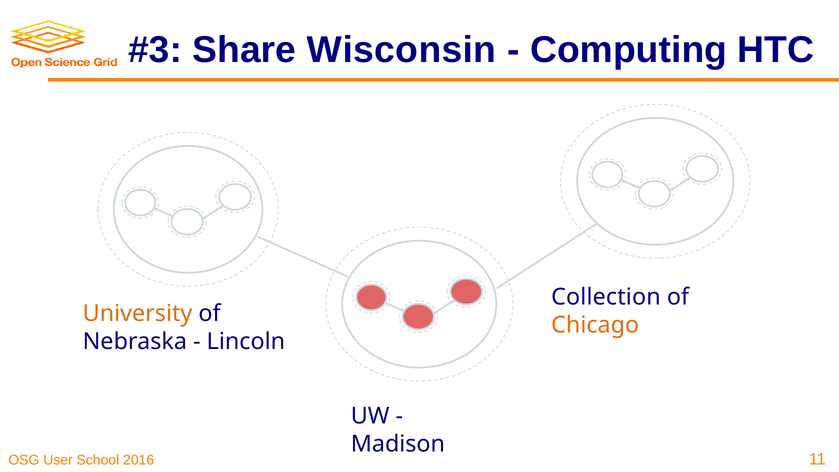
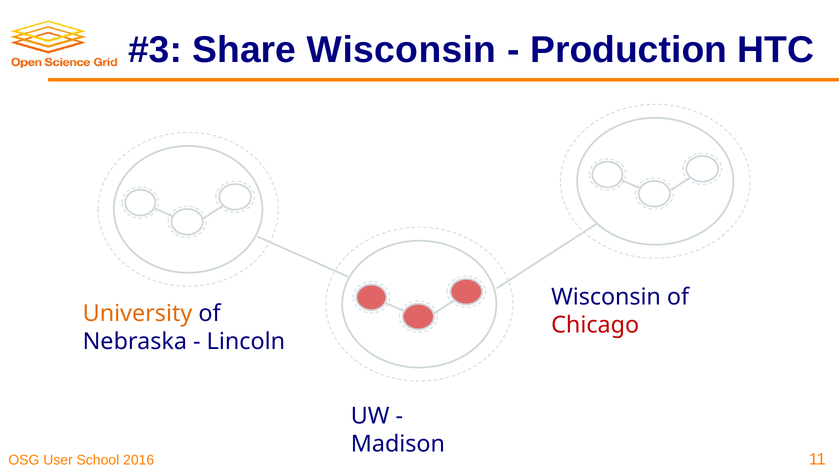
Computing: Computing -> Production
Collection at (606, 297): Collection -> Wisconsin
Chicago colour: orange -> red
